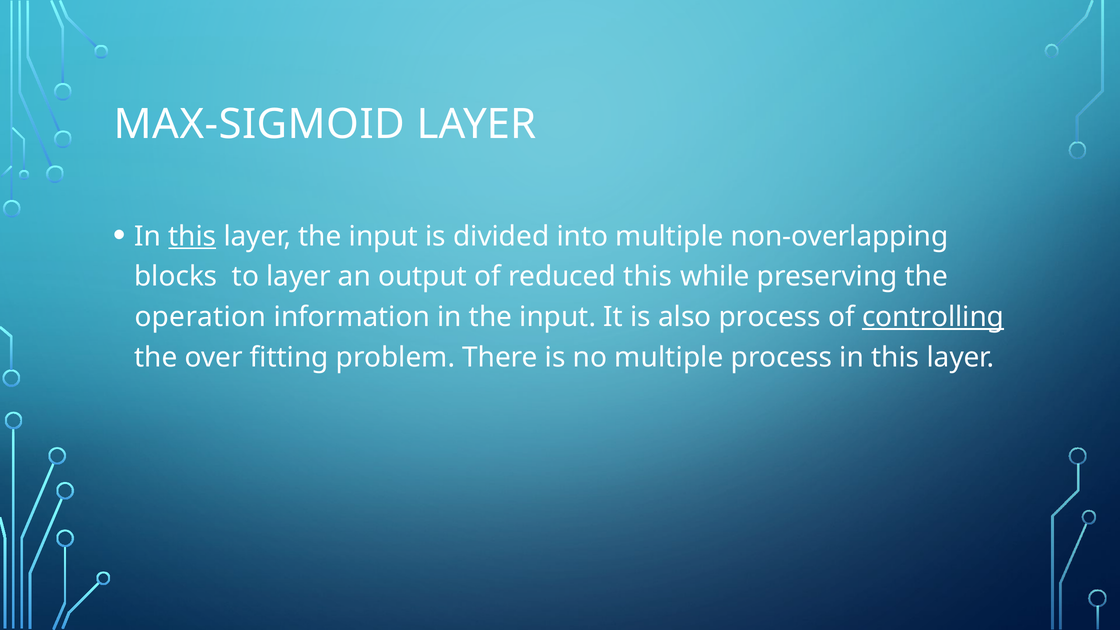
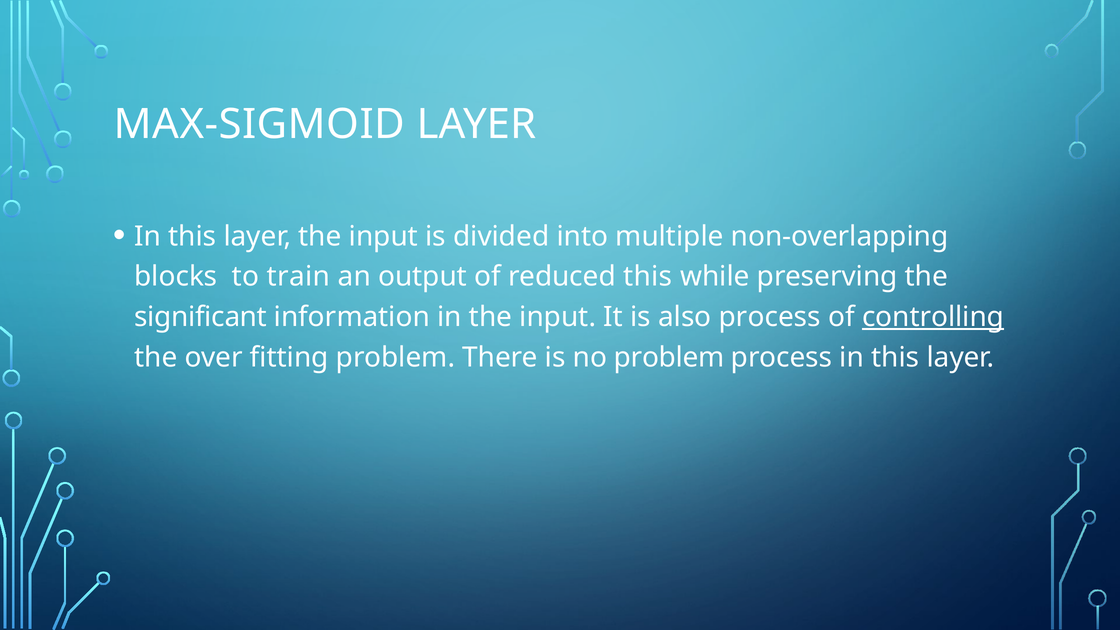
this at (192, 236) underline: present -> none
to layer: layer -> train
operation: operation -> significant
no multiple: multiple -> problem
